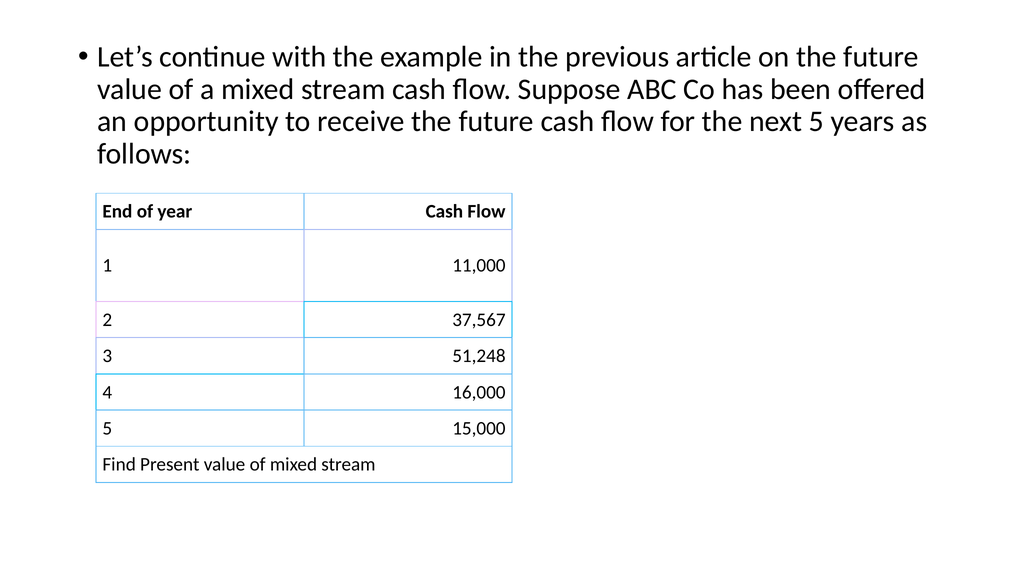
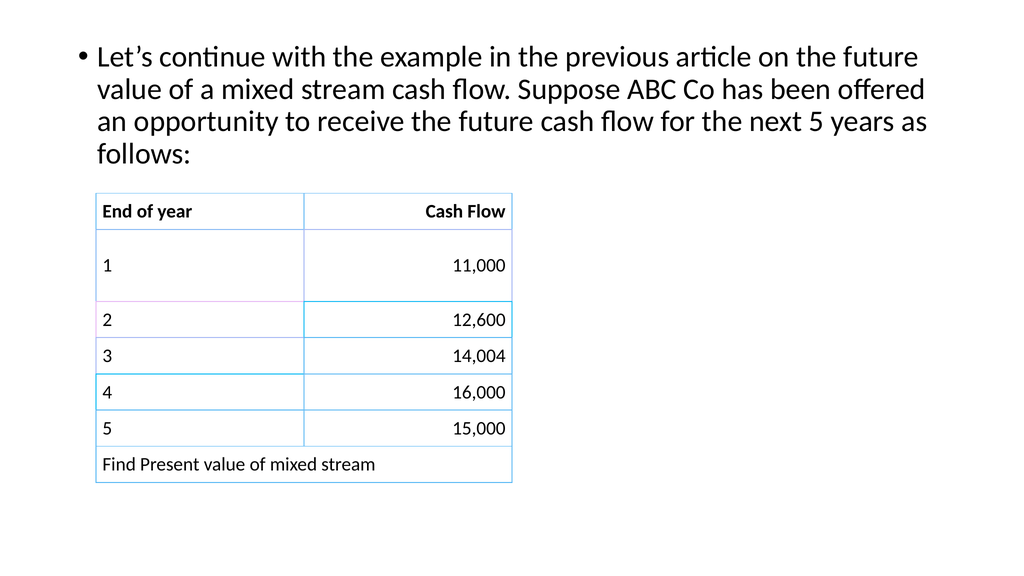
37,567: 37,567 -> 12,600
51,248: 51,248 -> 14,004
